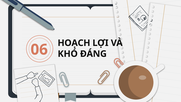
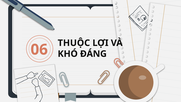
HOẠCH: HOẠCH -> THUỘC
